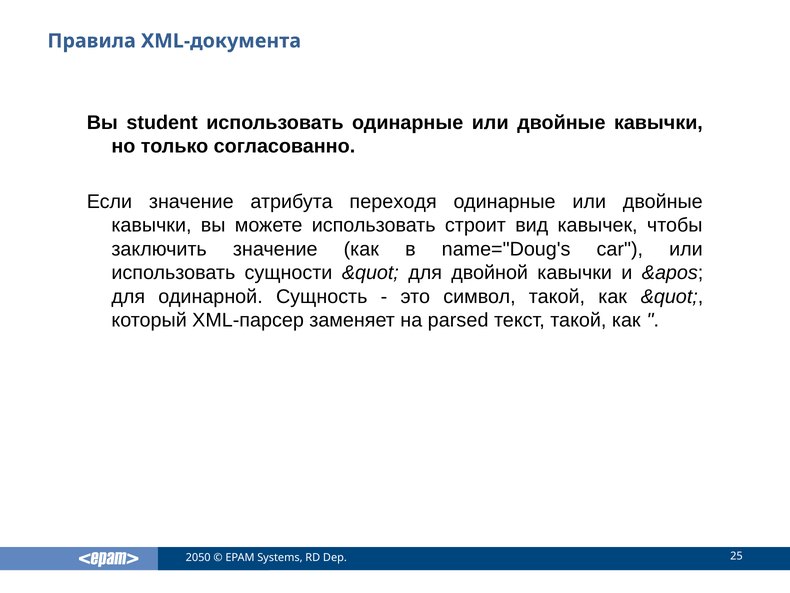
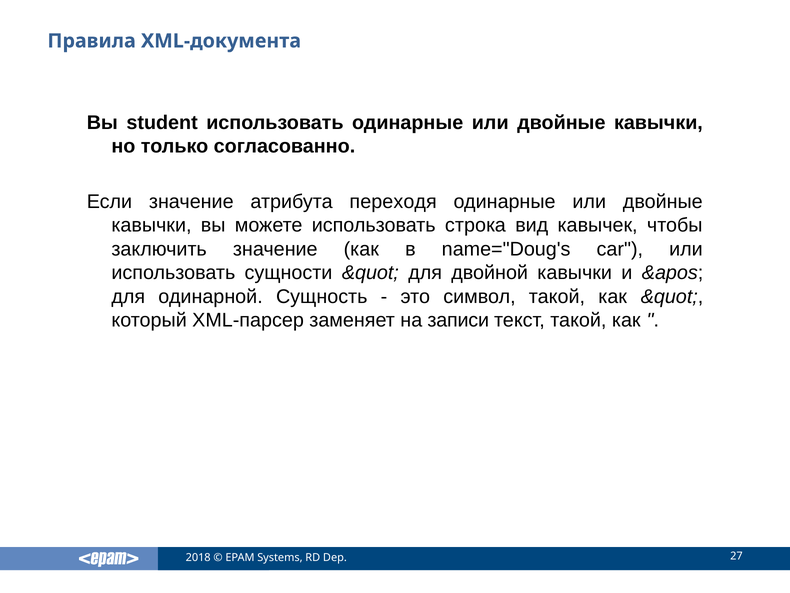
строит: строит -> строка
parsed: parsed -> записи
2050: 2050 -> 2018
25: 25 -> 27
